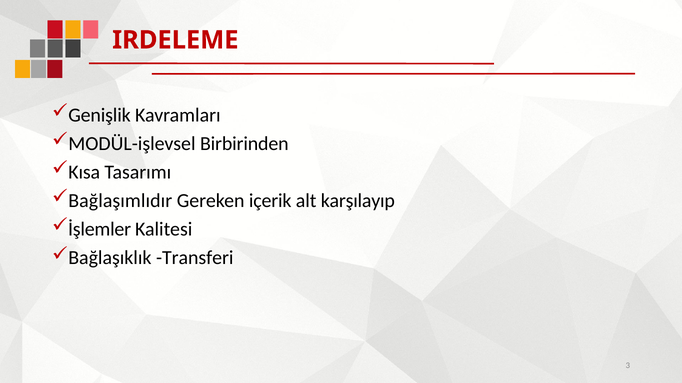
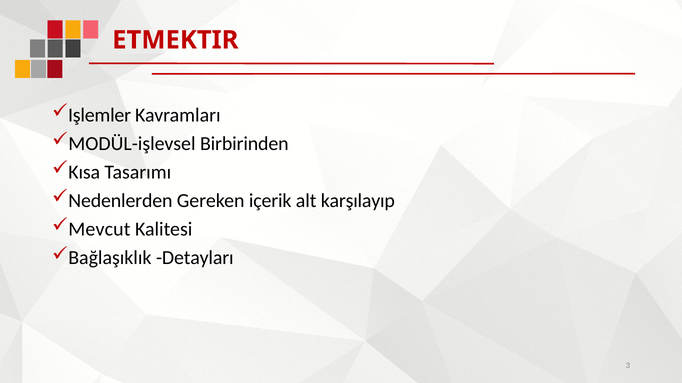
IRDELEME: IRDELEME -> ETMEKTIR
Genişlik: Genişlik -> Işlemler
Bağlaşımlıdır: Bağlaşımlıdır -> Nedenlerden
İşlemler: İşlemler -> Mevcut
Transferi: Transferi -> Detayları
